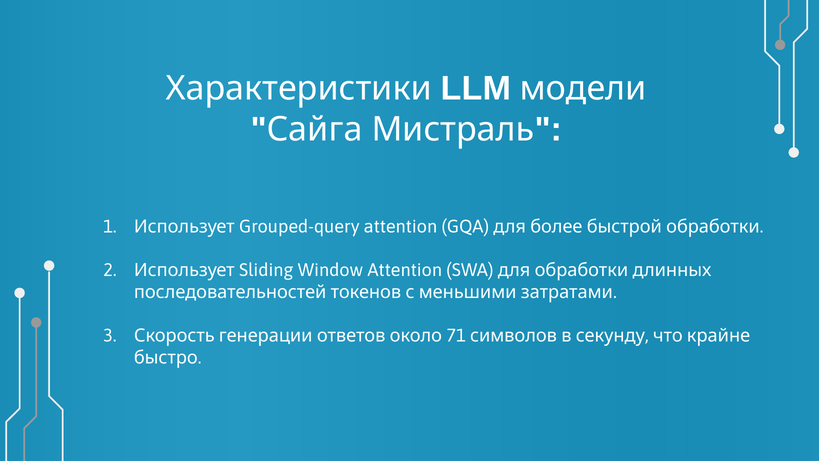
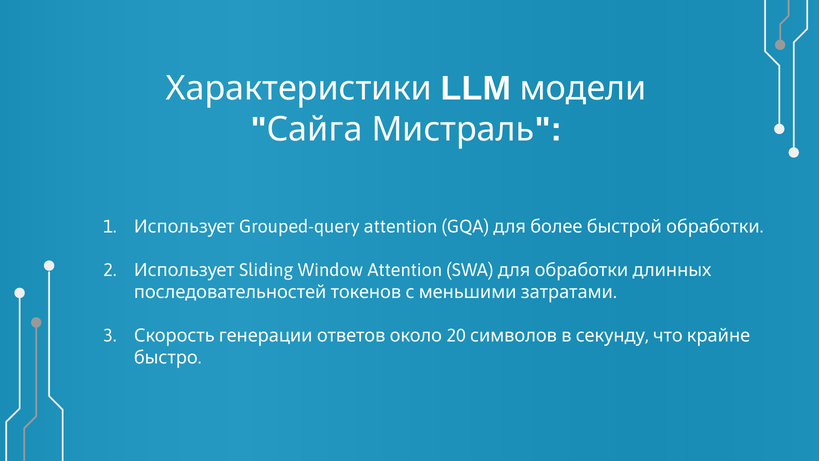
71: 71 -> 20
